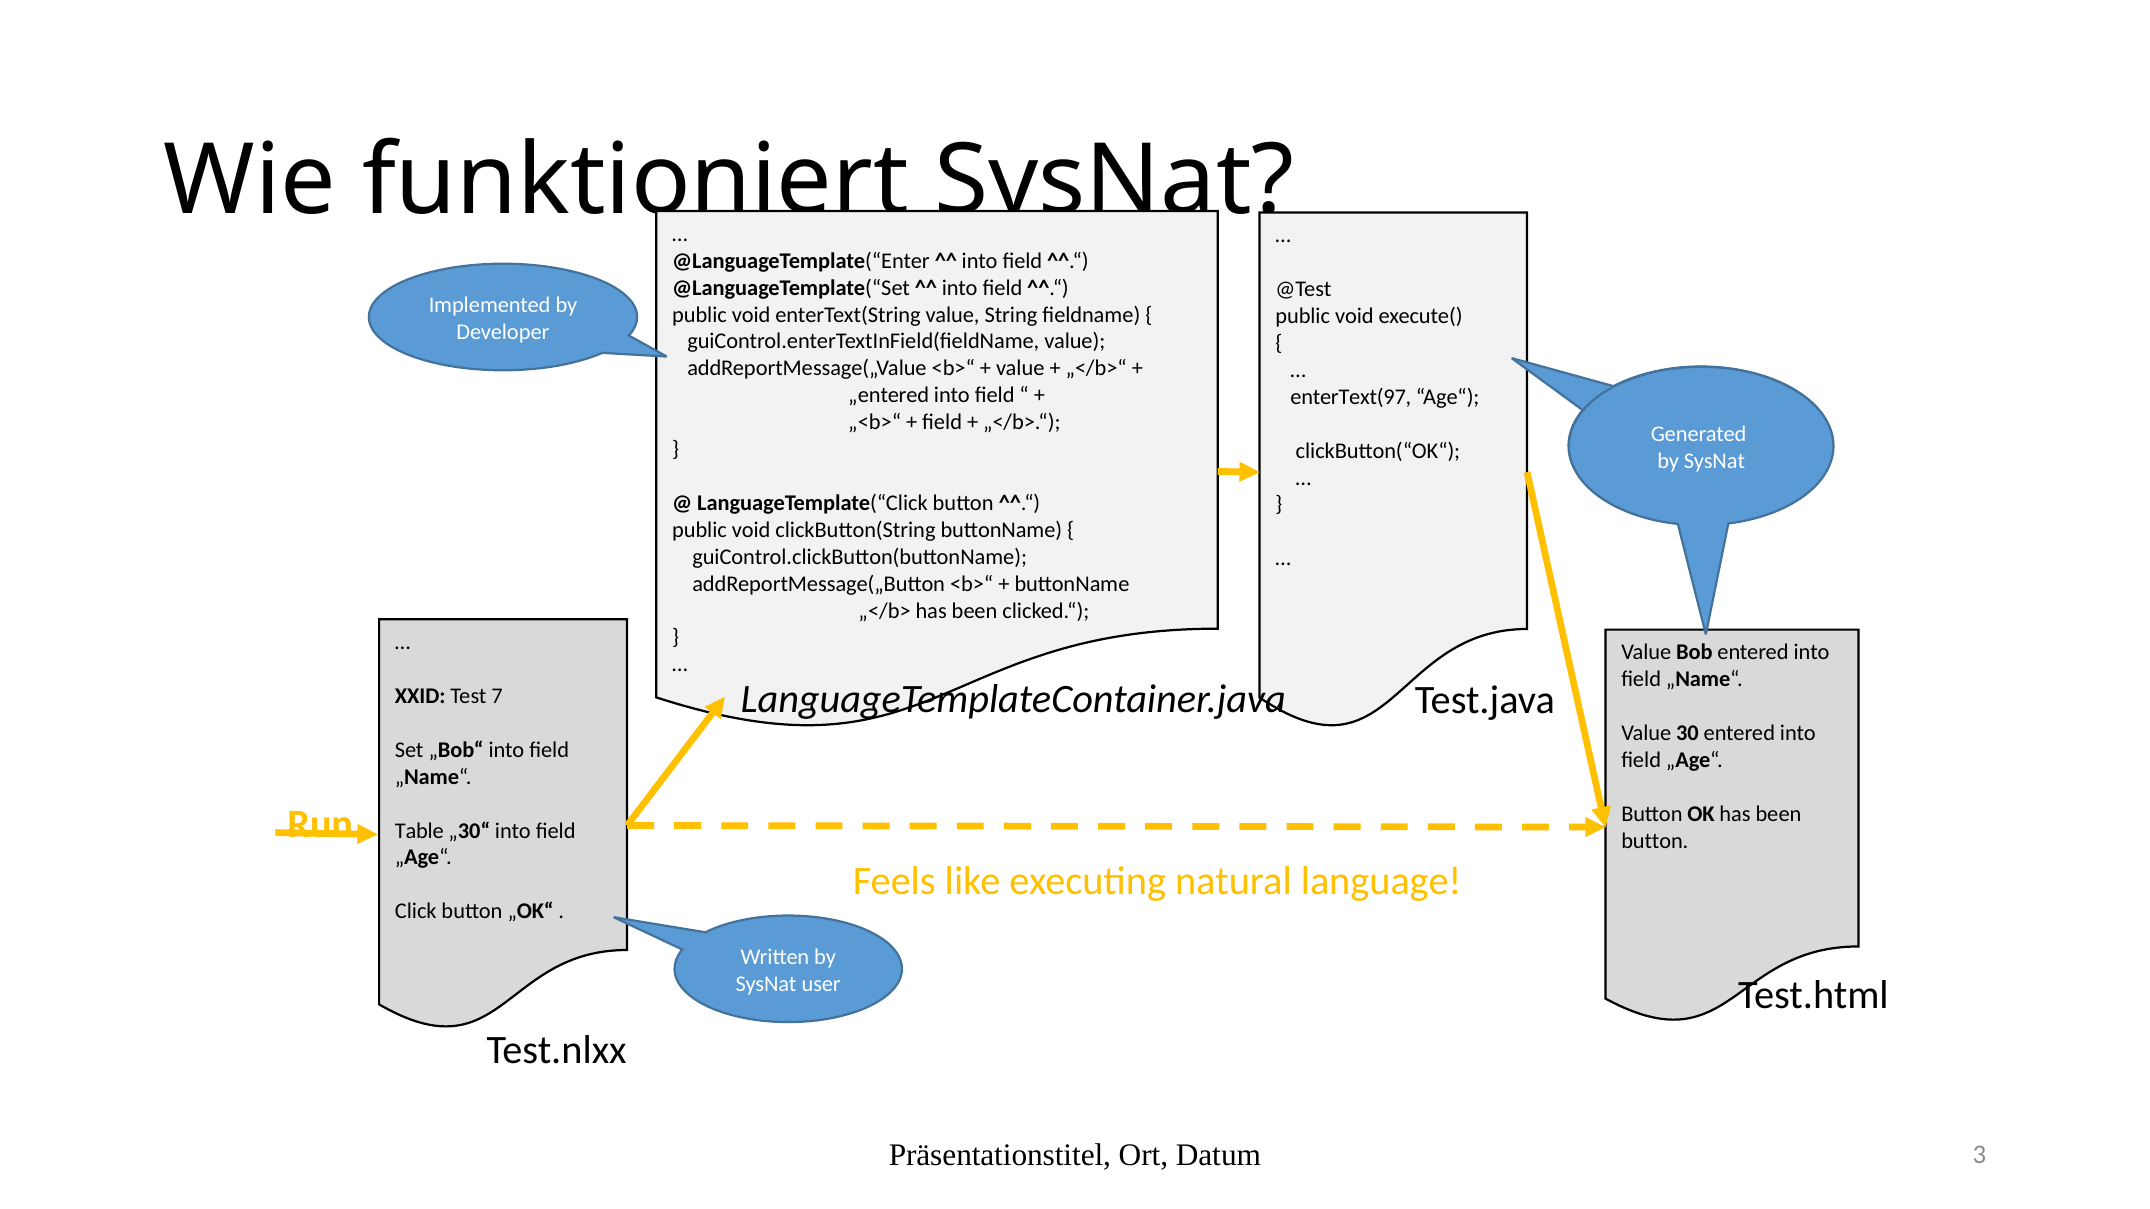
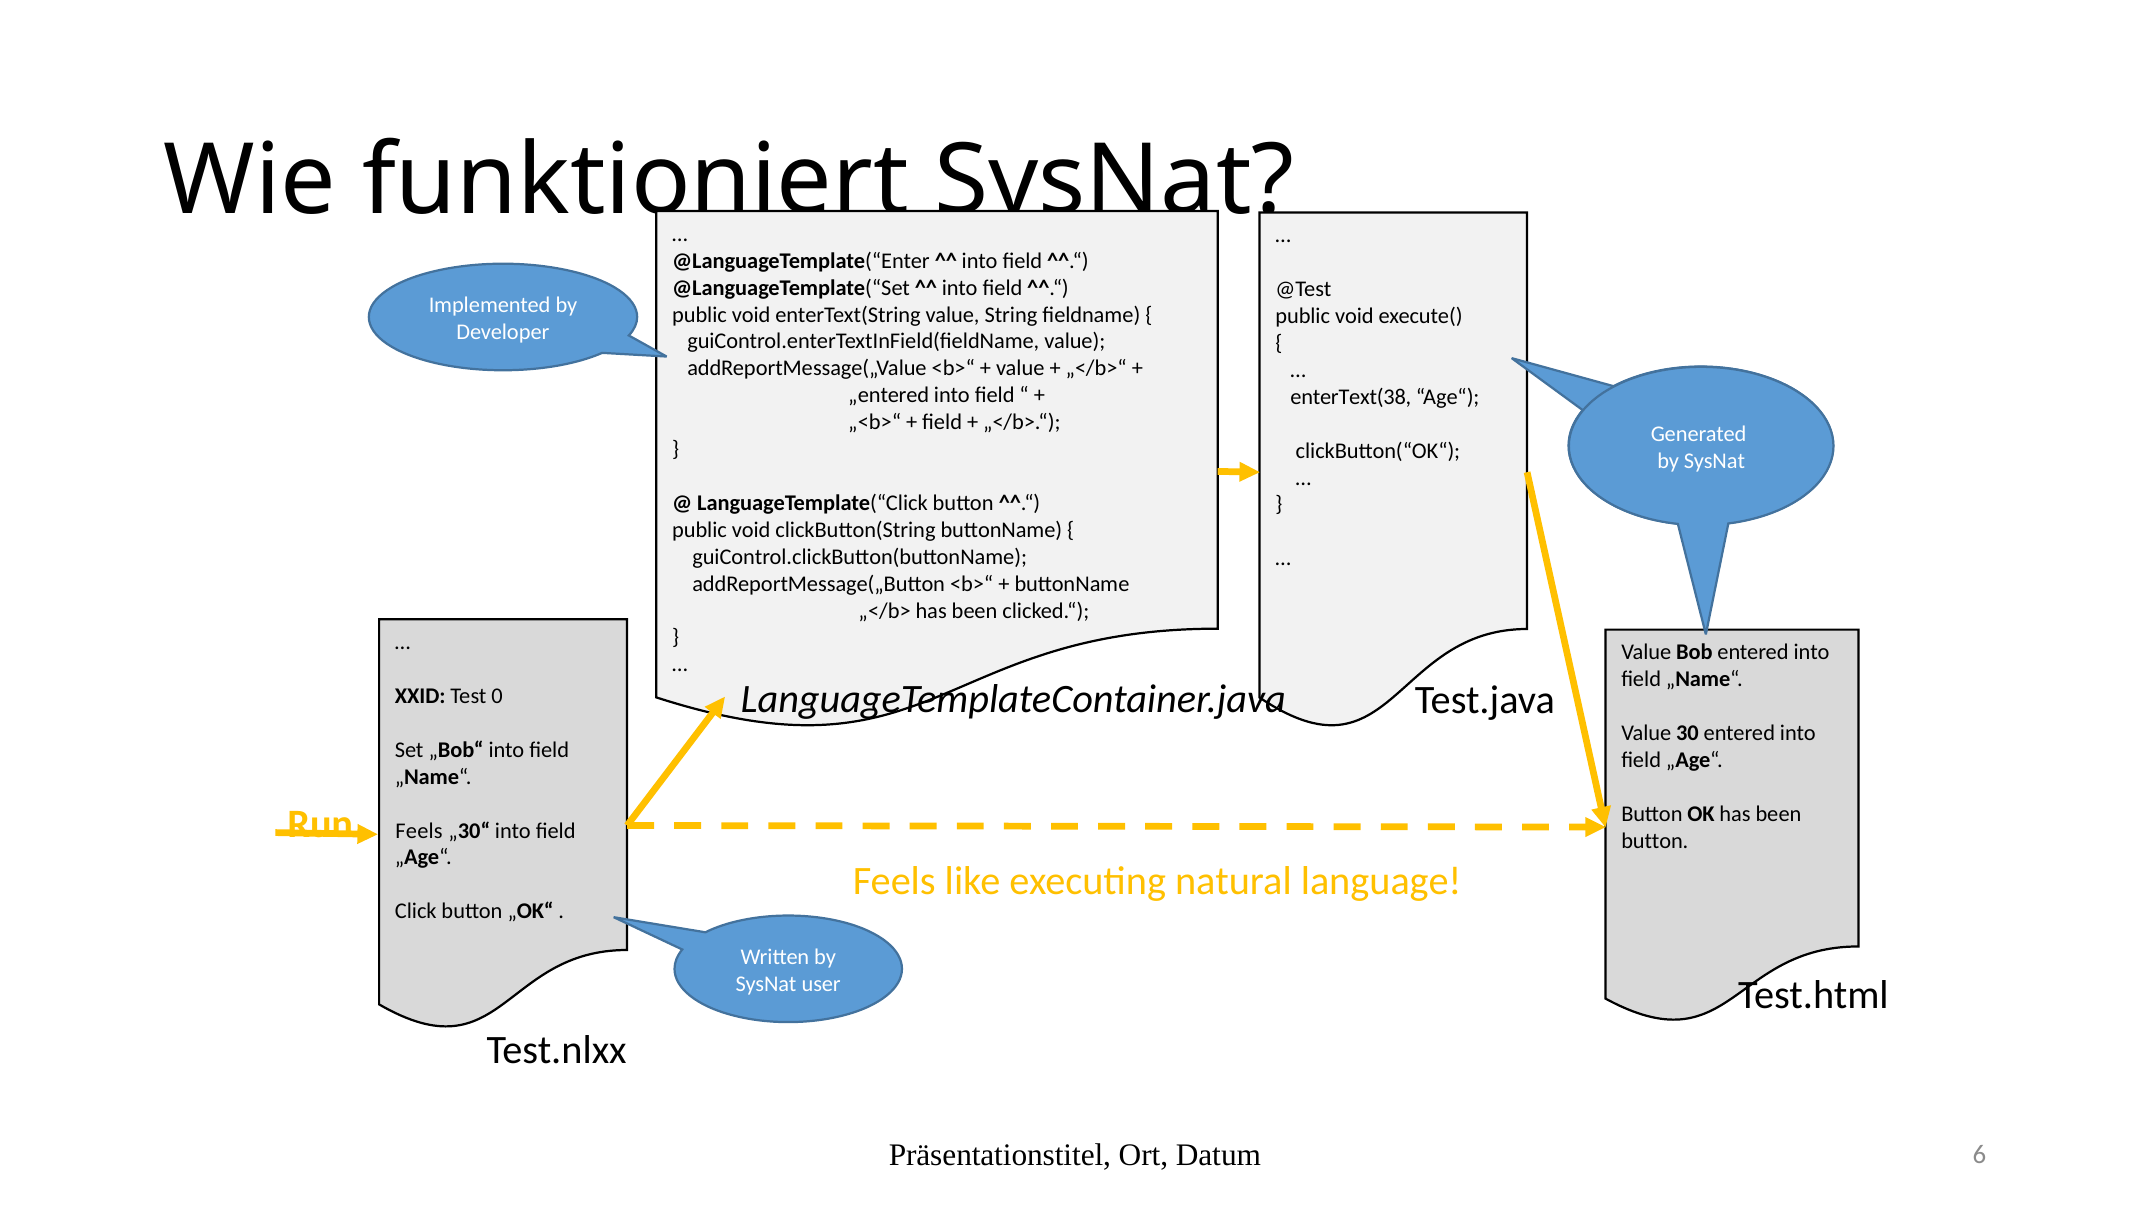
enterText(97: enterText(97 -> enterText(38
7: 7 -> 0
Table at (419, 831): Table -> Feels
3: 3 -> 6
